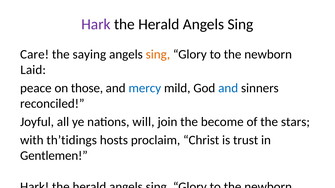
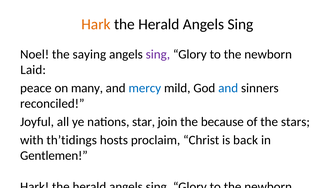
Hark at (96, 24) colour: purple -> orange
Care: Care -> Noel
sing at (158, 54) colour: orange -> purple
those: those -> many
will: will -> star
become: become -> because
trust: trust -> back
